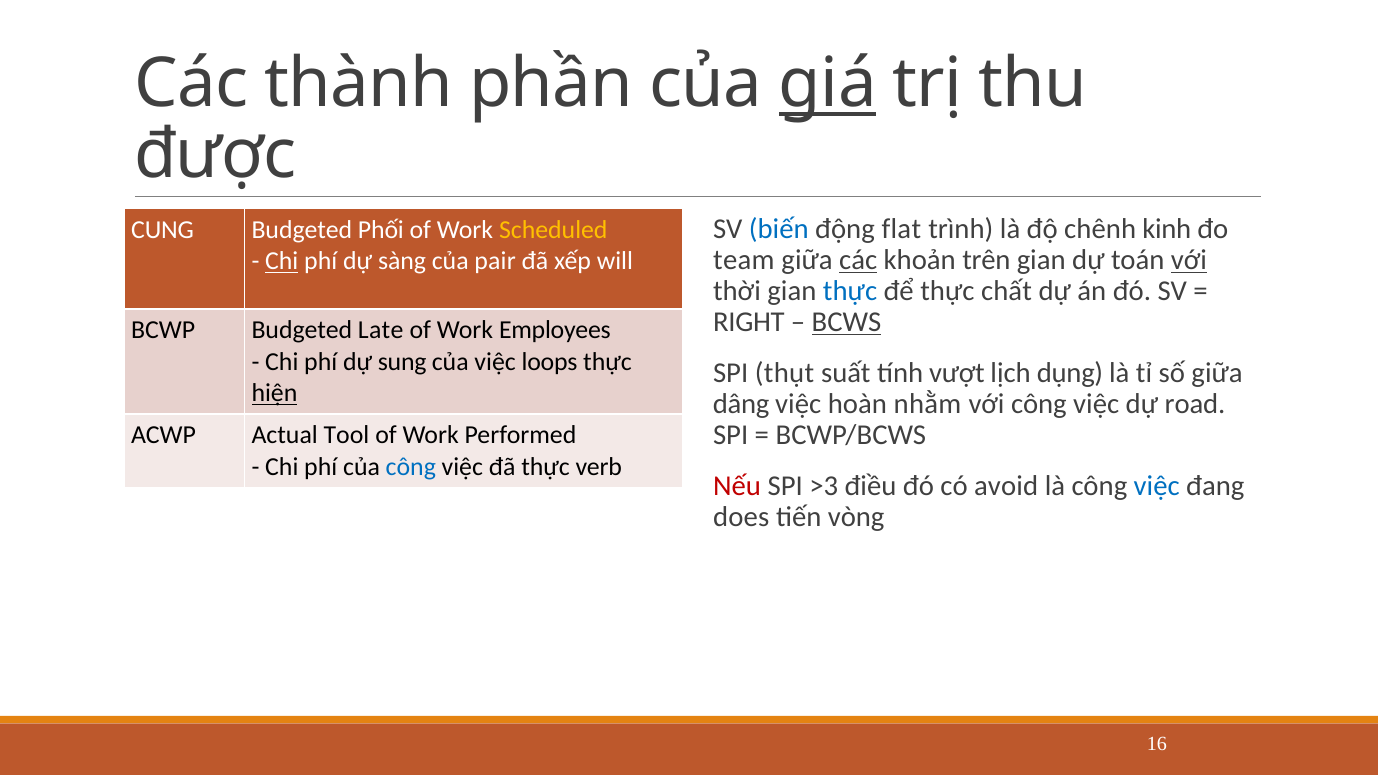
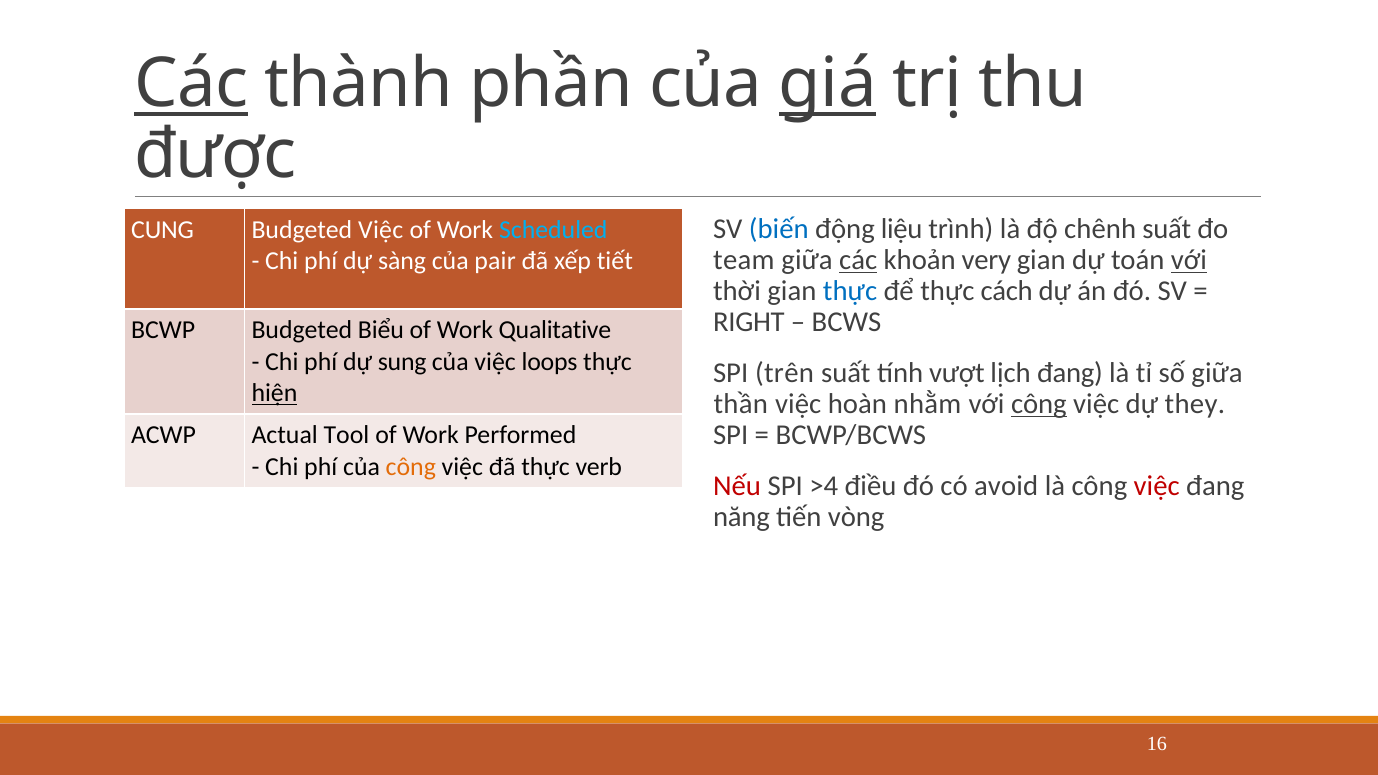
Các at (191, 84) underline: none -> present
flat: flat -> liệu
chênh kinh: kinh -> suất
Budgeted Phối: Phối -> Việc
Scheduled colour: yellow -> light blue
trên: trên -> very
Chi at (282, 261) underline: present -> none
will: will -> tiết
chất: chất -> cách
BCWS underline: present -> none
Late: Late -> Biểu
Employees: Employees -> Qualitative
thụt: thụt -> trên
lịch dụng: dụng -> đang
dâng: dâng -> thần
công at (1039, 404) underline: none -> present
road: road -> they
công at (411, 467) colour: blue -> orange
>3: >3 -> >4
việc at (1157, 486) colour: blue -> red
does: does -> năng
